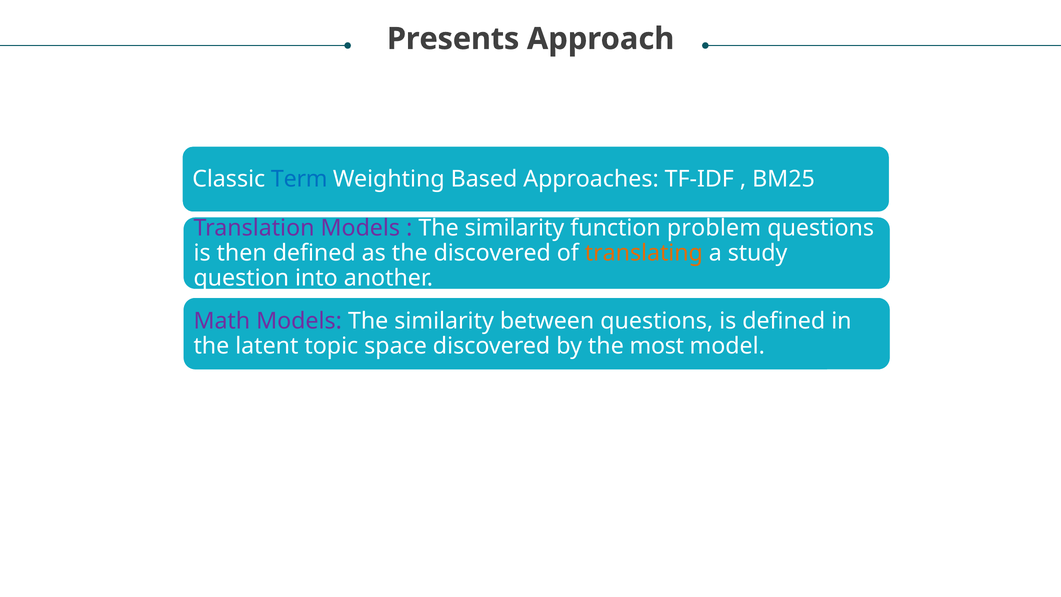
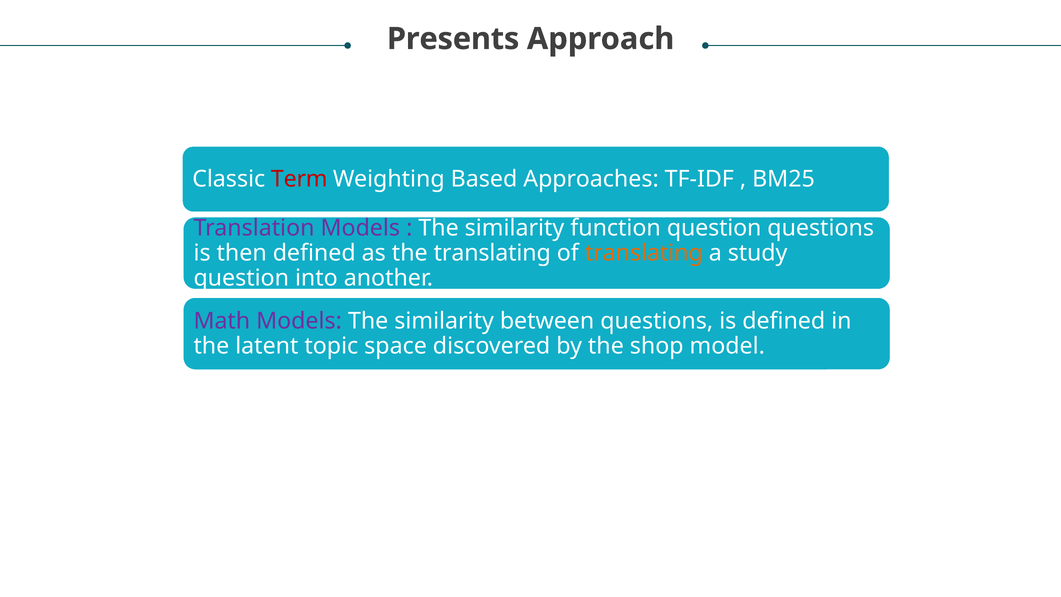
Term colour: blue -> red
function problem: problem -> question
the discovered: discovered -> translating
most: most -> shop
